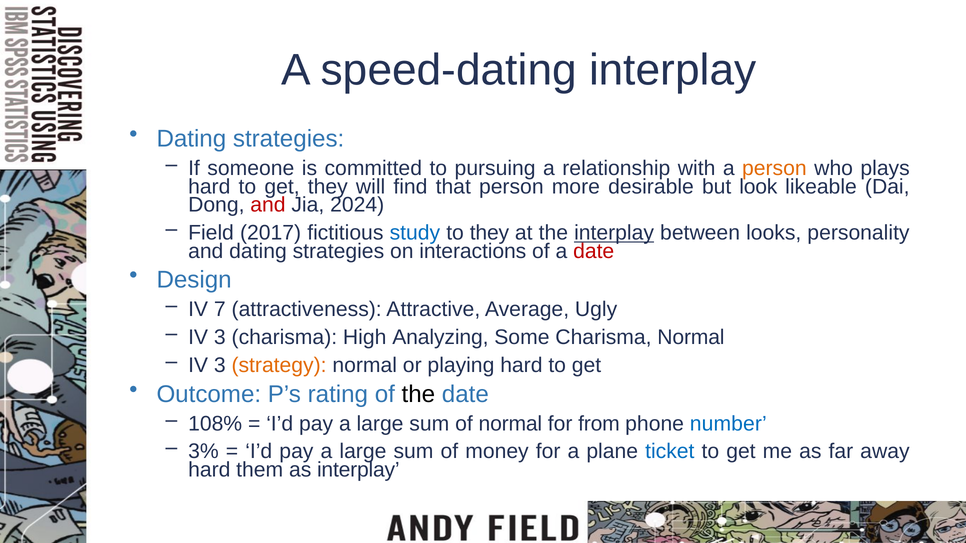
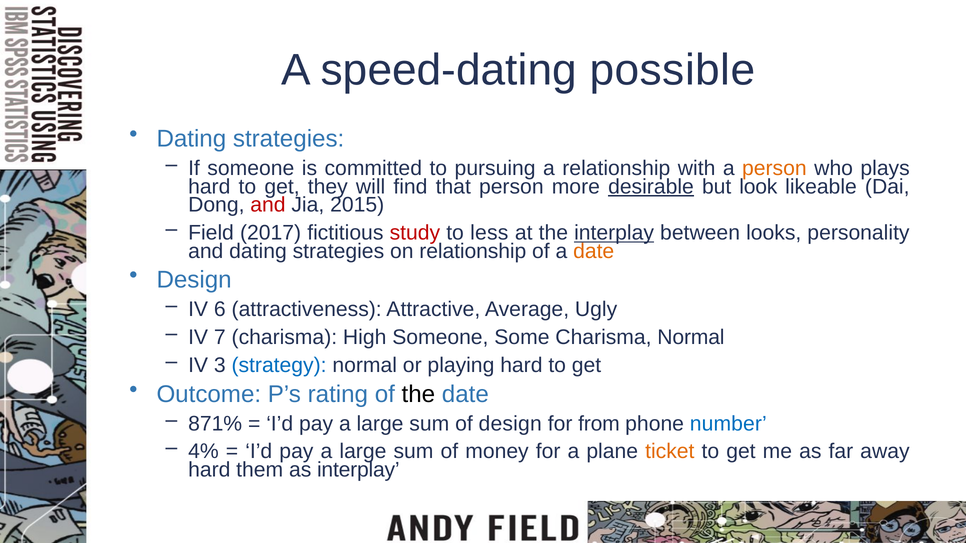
speed-dating interplay: interplay -> possible
desirable underline: none -> present
2024: 2024 -> 2015
study colour: blue -> red
to they: they -> less
on interactions: interactions -> relationship
date at (594, 251) colour: red -> orange
7: 7 -> 6
3 at (220, 338): 3 -> 7
High Analyzing: Analyzing -> Someone
strategy colour: orange -> blue
108%: 108% -> 871%
of normal: normal -> design
3%: 3% -> 4%
ticket colour: blue -> orange
